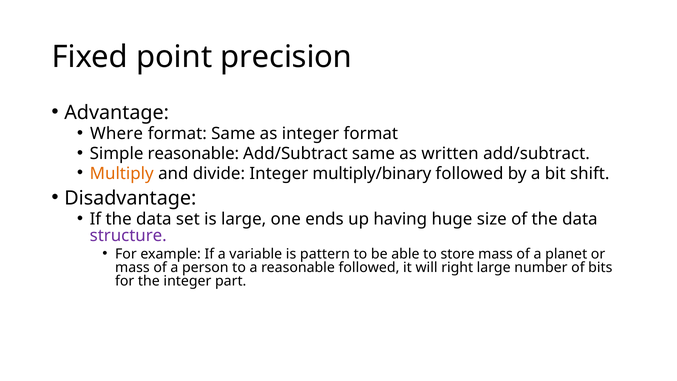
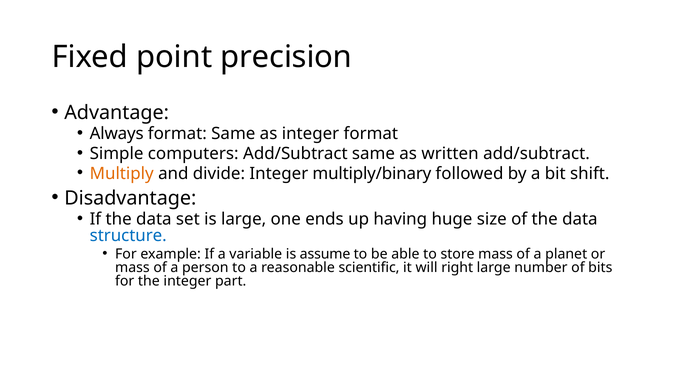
Where: Where -> Always
Simple reasonable: reasonable -> computers
structure colour: purple -> blue
pattern: pattern -> assume
reasonable followed: followed -> scientific
